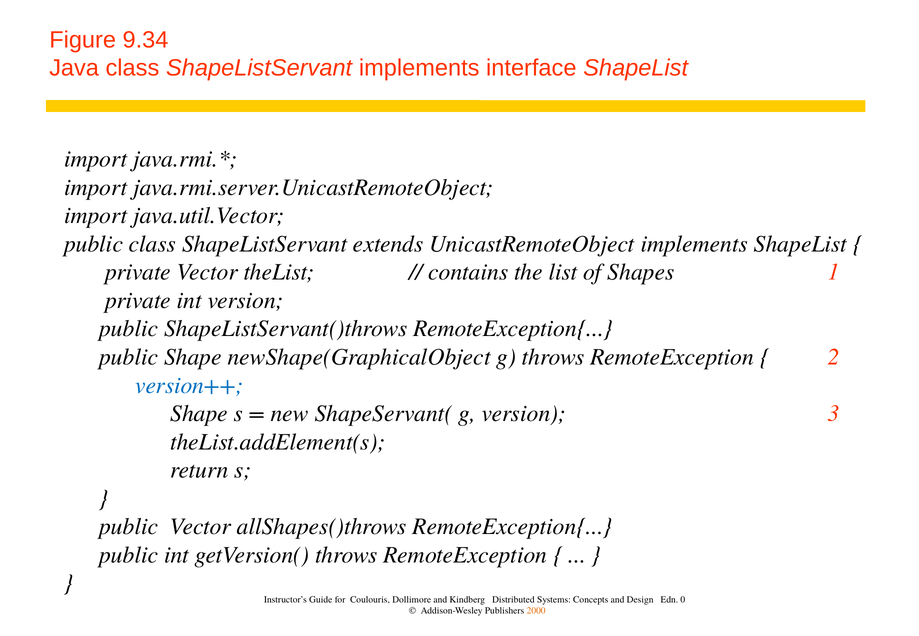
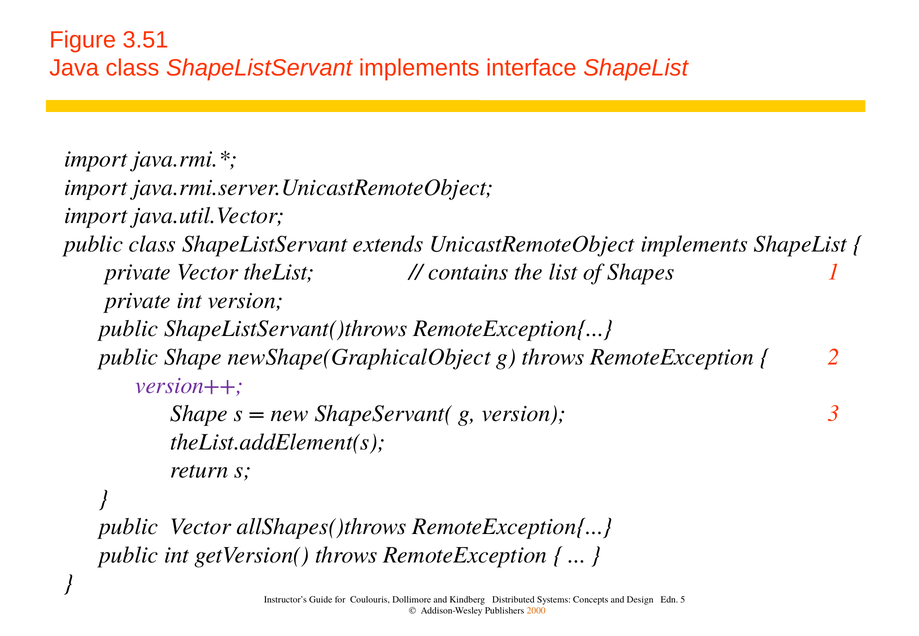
9.34: 9.34 -> 3.51
version++ colour: blue -> purple
0: 0 -> 5
